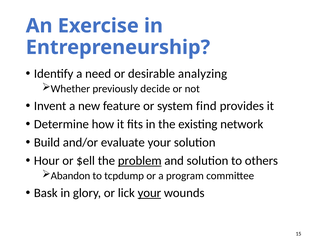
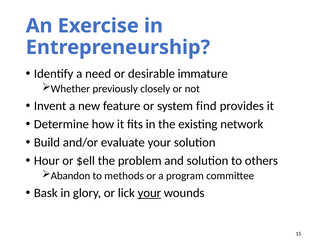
analyzing: analyzing -> immature
decide: decide -> closely
problem underline: present -> none
tcpdump: tcpdump -> methods
